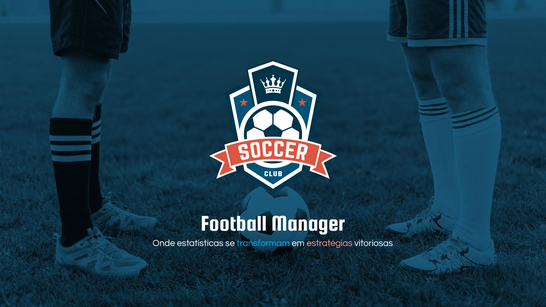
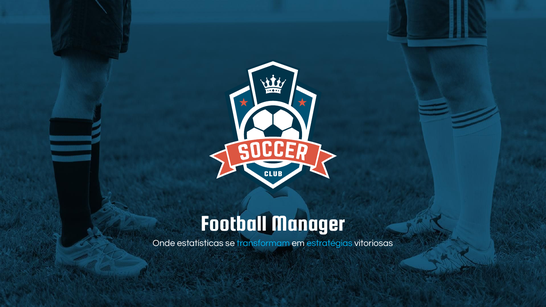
estratégias colour: pink -> light blue
